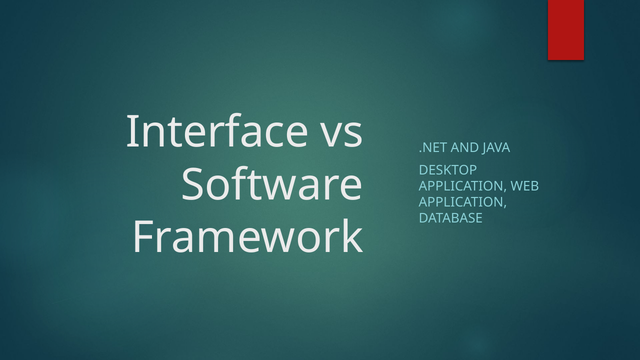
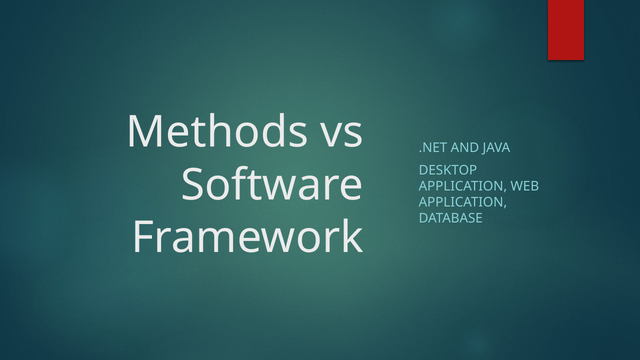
Interface: Interface -> Methods
